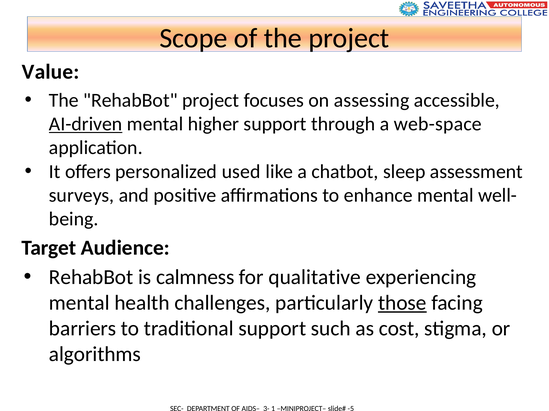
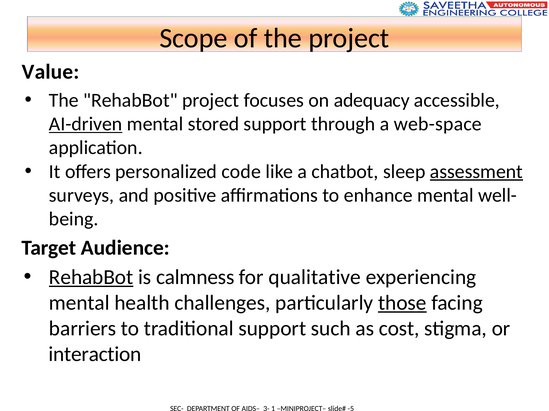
assessing: assessing -> adequacy
higher: higher -> stored
used: used -> code
assessment underline: none -> present
RehabBot at (91, 278) underline: none -> present
algorithms: algorithms -> interaction
